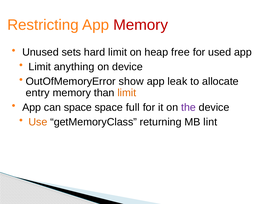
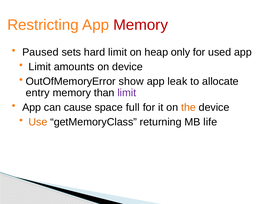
Unused: Unused -> Paused
free: free -> only
anything: anything -> amounts
limit at (127, 93) colour: orange -> purple
can space: space -> cause
the colour: purple -> orange
lint: lint -> life
